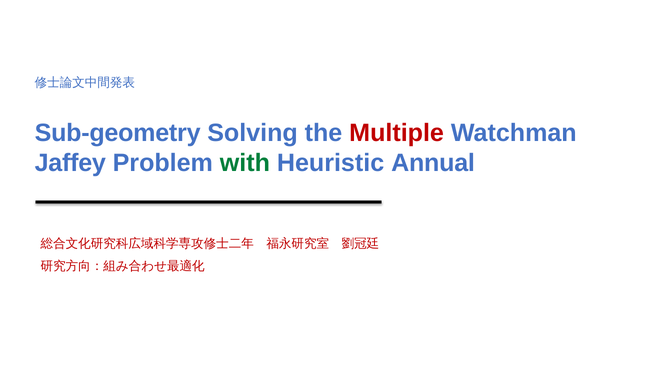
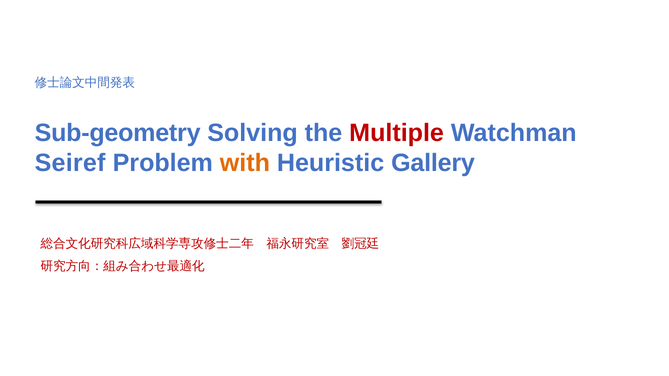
Jaffey: Jaffey -> Seiref
with colour: green -> orange
Annual: Annual -> Gallery
